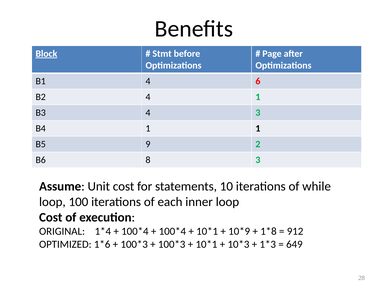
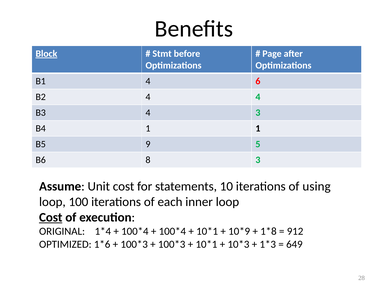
4 1: 1 -> 4
2: 2 -> 5
while: while -> using
Cost at (51, 217) underline: none -> present
